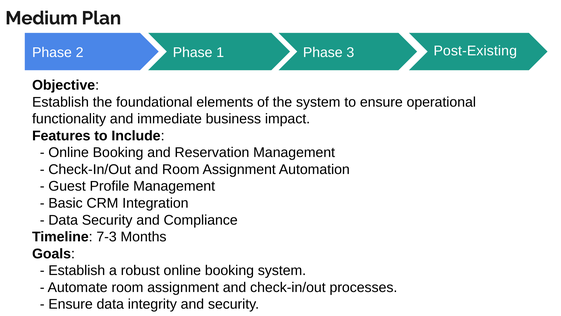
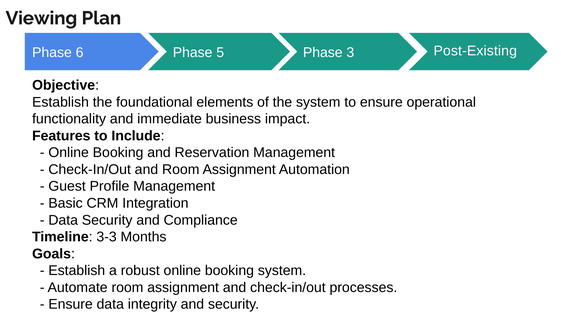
Medium: Medium -> Viewing
2: 2 -> 6
1: 1 -> 5
7-3: 7-3 -> 3-3
